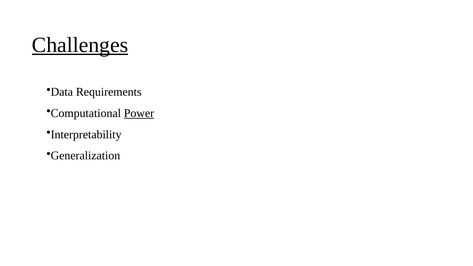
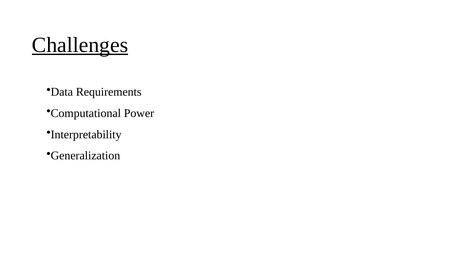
Power underline: present -> none
